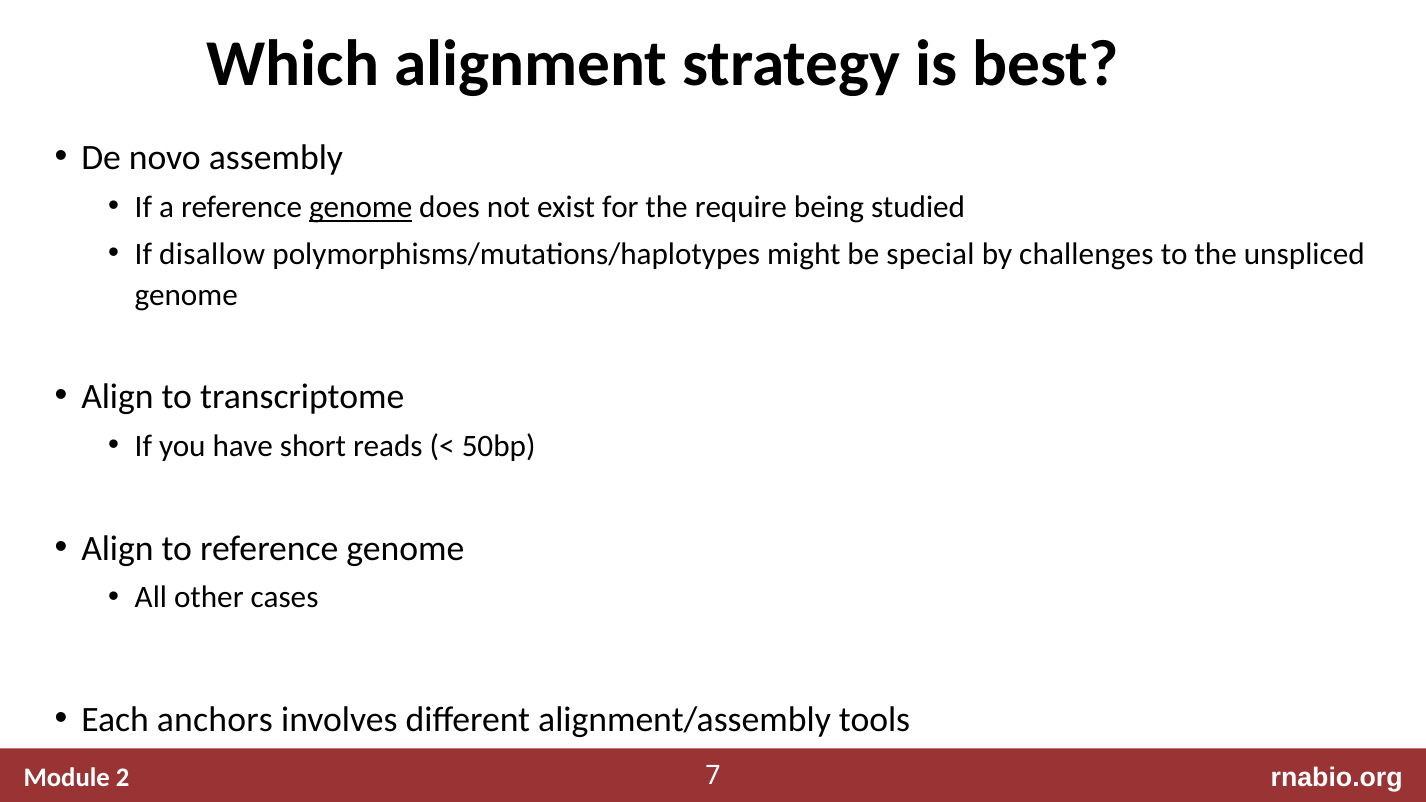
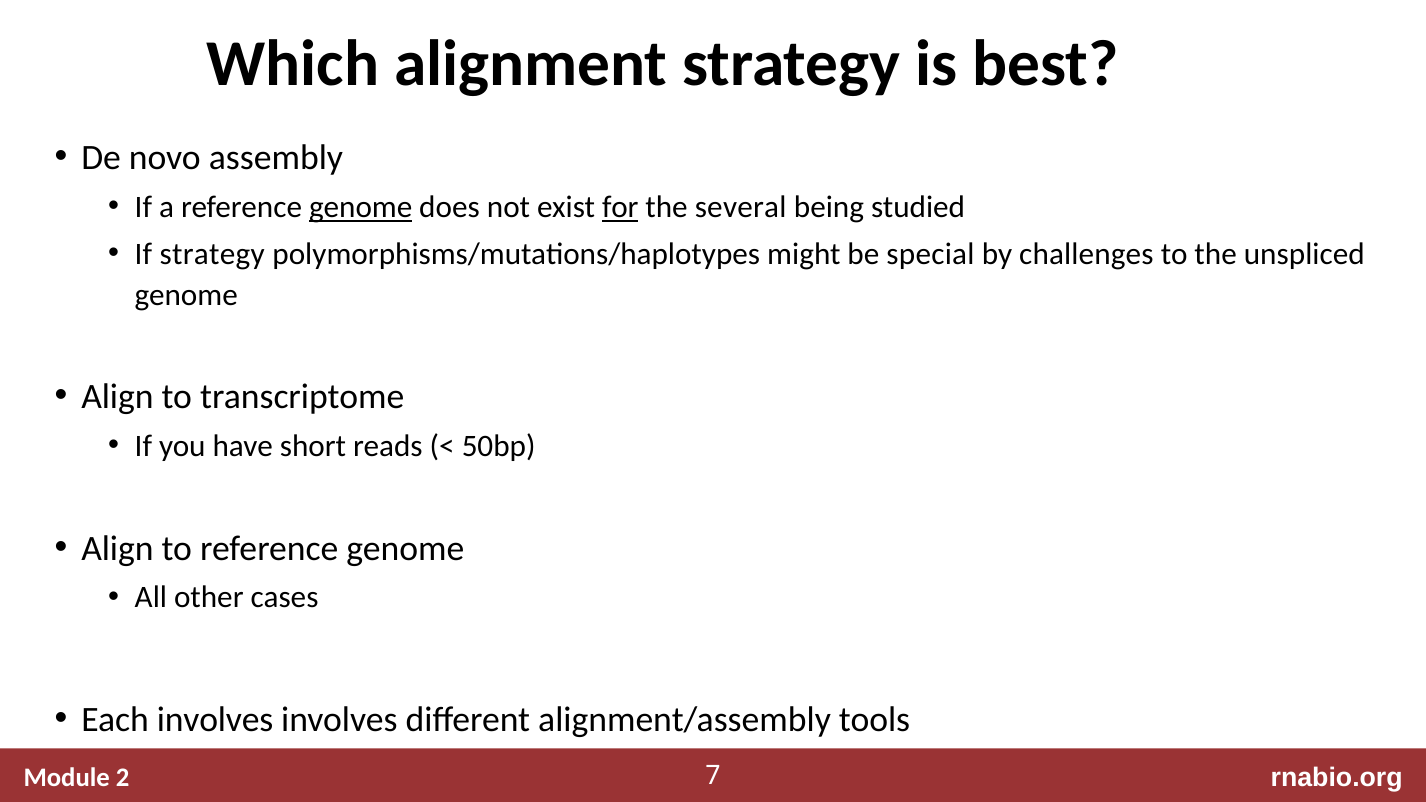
for underline: none -> present
require: require -> several
If disallow: disallow -> strategy
Each anchors: anchors -> involves
